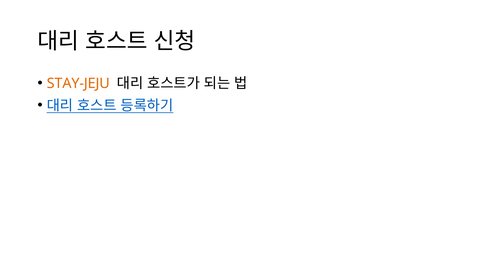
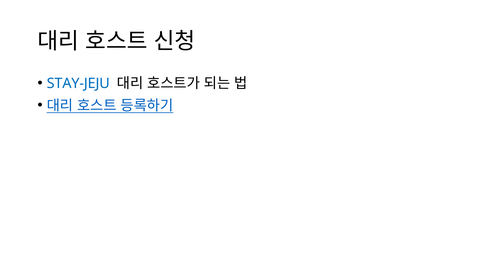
STAY-JEJU colour: orange -> blue
